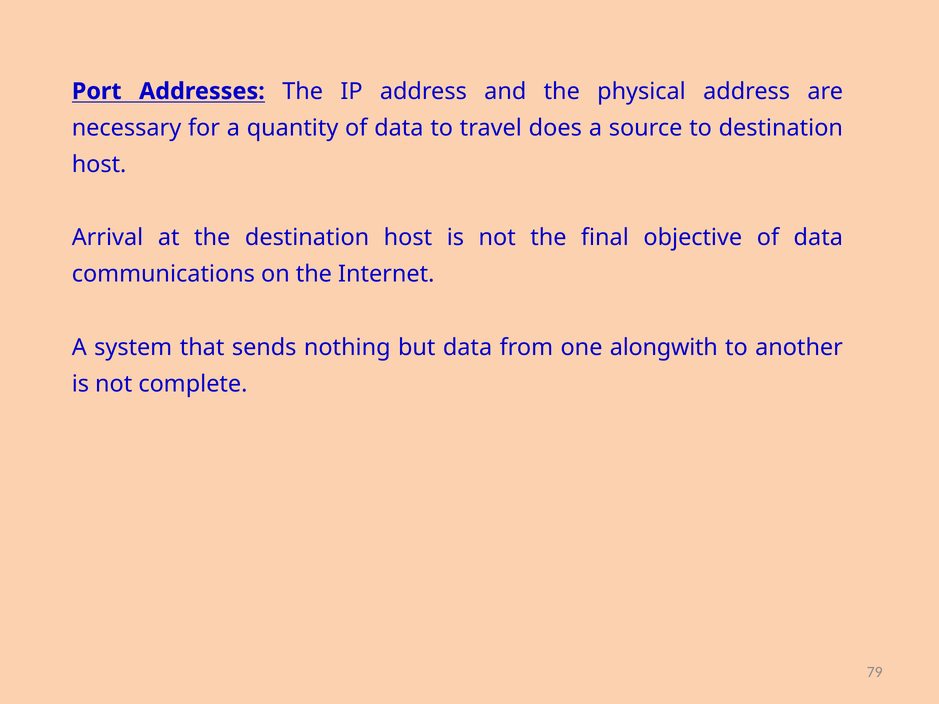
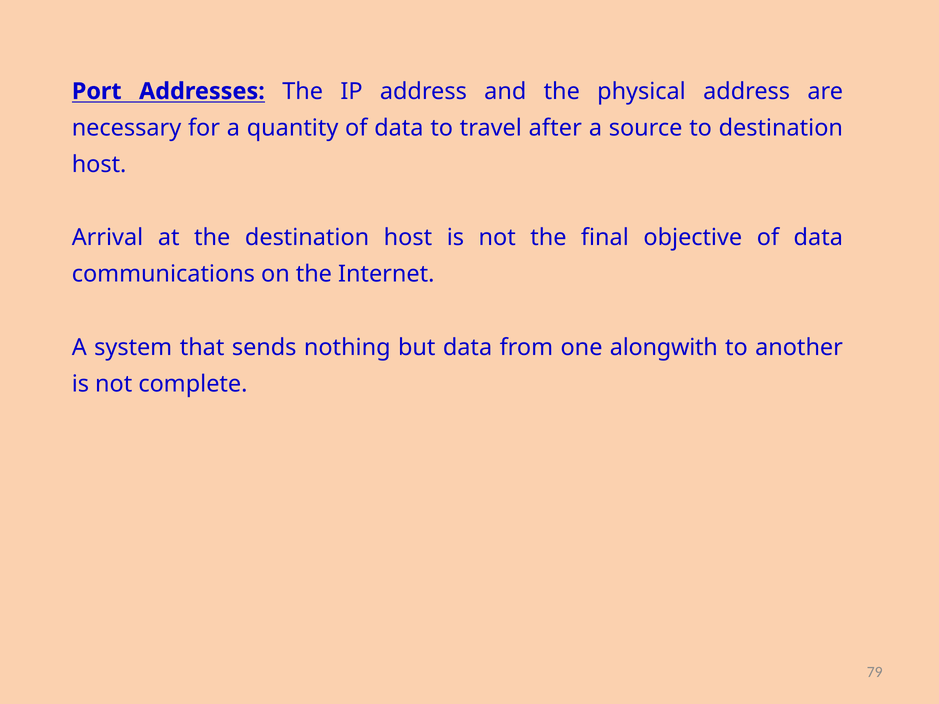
does: does -> after
